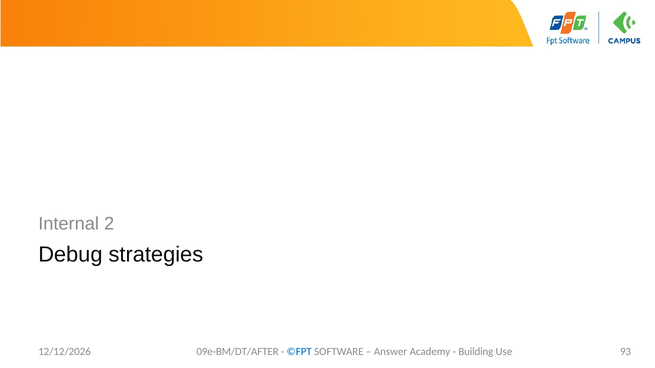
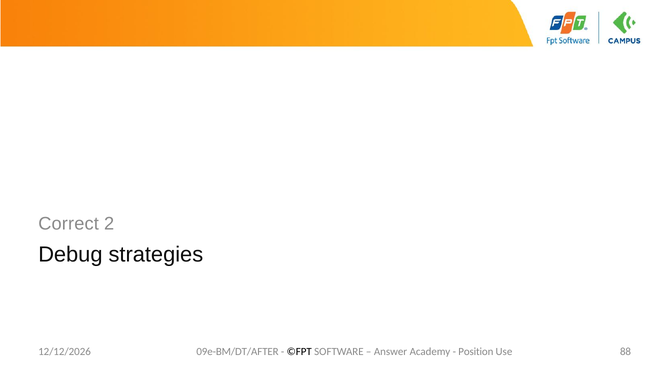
Internal: Internal -> Correct
©FPT colour: blue -> black
Building: Building -> Position
93: 93 -> 88
